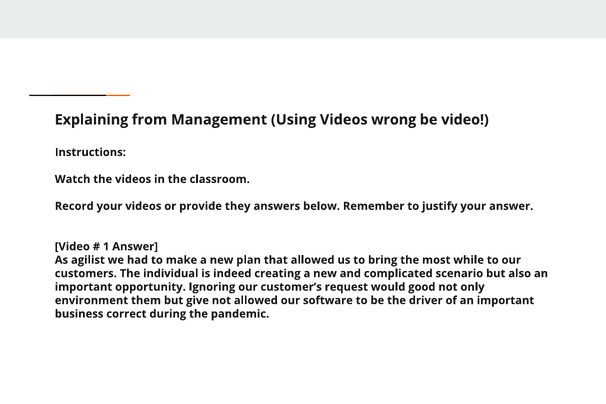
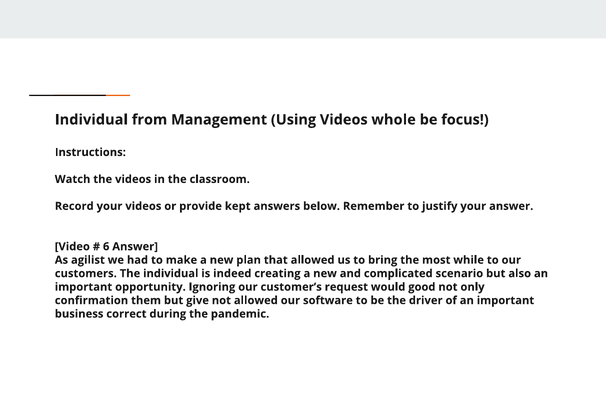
Explaining at (91, 120): Explaining -> Individual
wrong: wrong -> whole
be video: video -> focus
they: they -> kept
1: 1 -> 6
environment: environment -> confirmation
